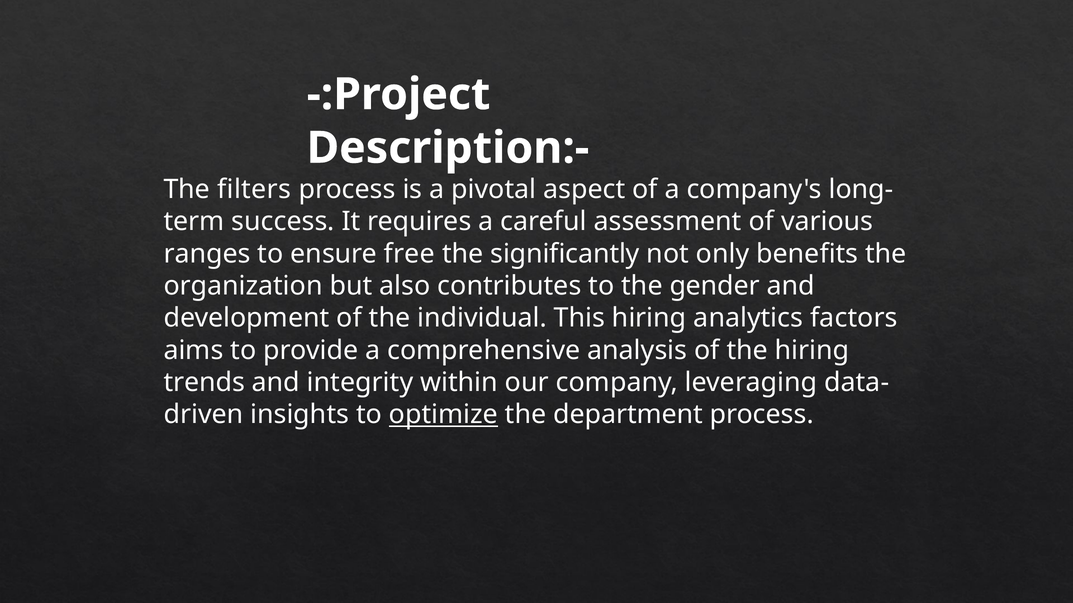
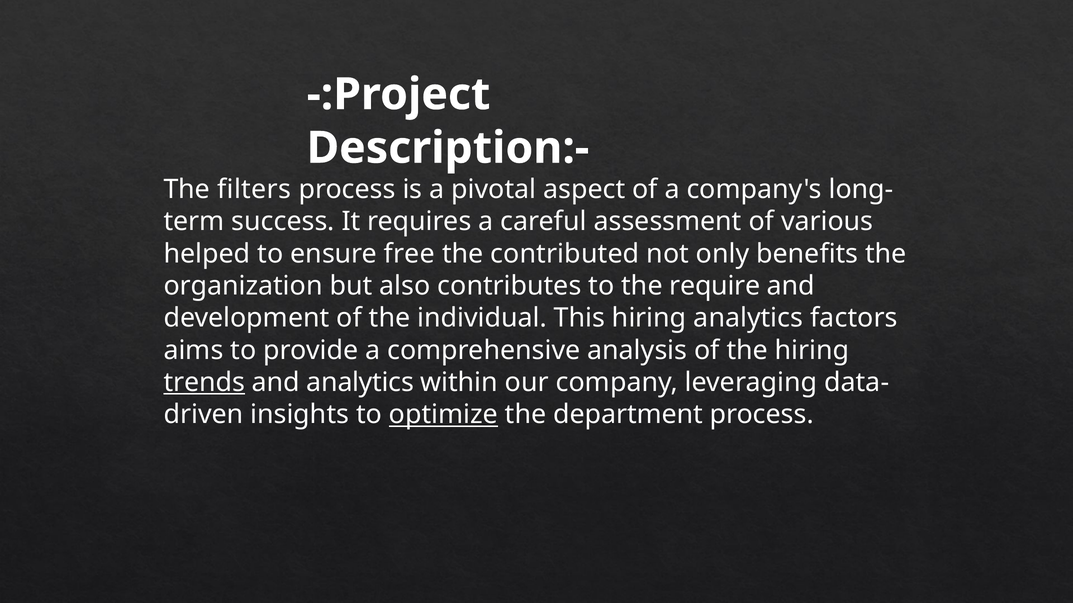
ranges: ranges -> helped
significantly: significantly -> contributed
gender: gender -> require
trends underline: none -> present
and integrity: integrity -> analytics
